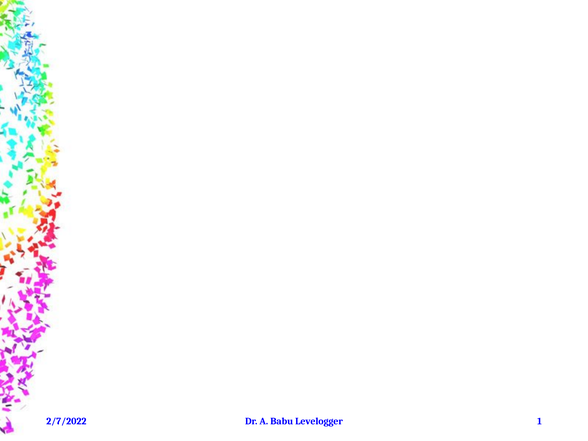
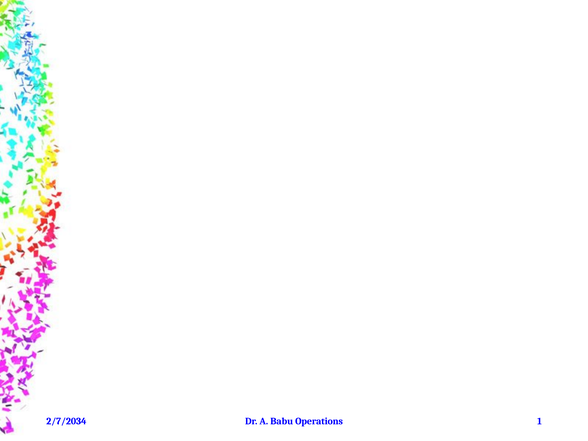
2/7/2022: 2/7/2022 -> 2/7/2034
Levelogger: Levelogger -> Operations
